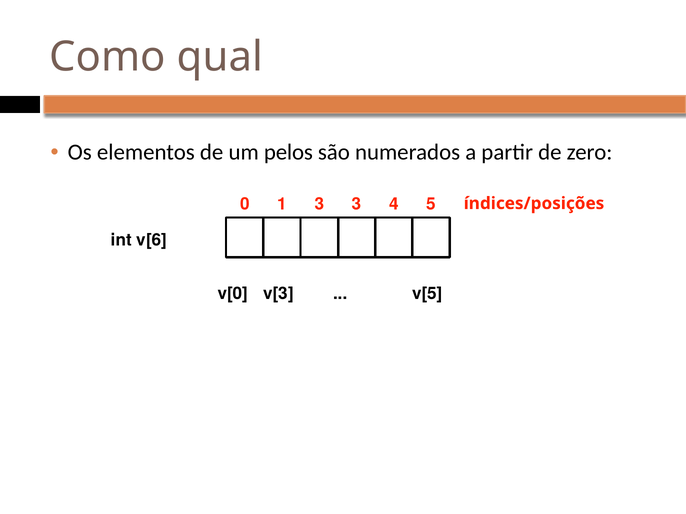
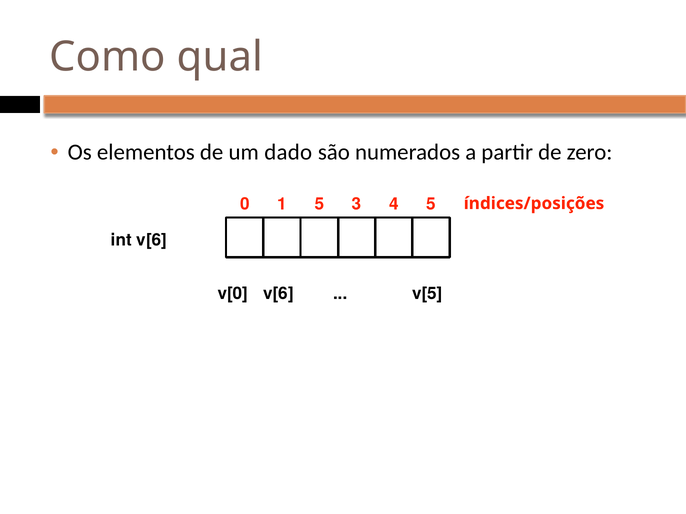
pelos: pelos -> dado
1 3: 3 -> 5
v[0 v[3: v[3 -> v[6
